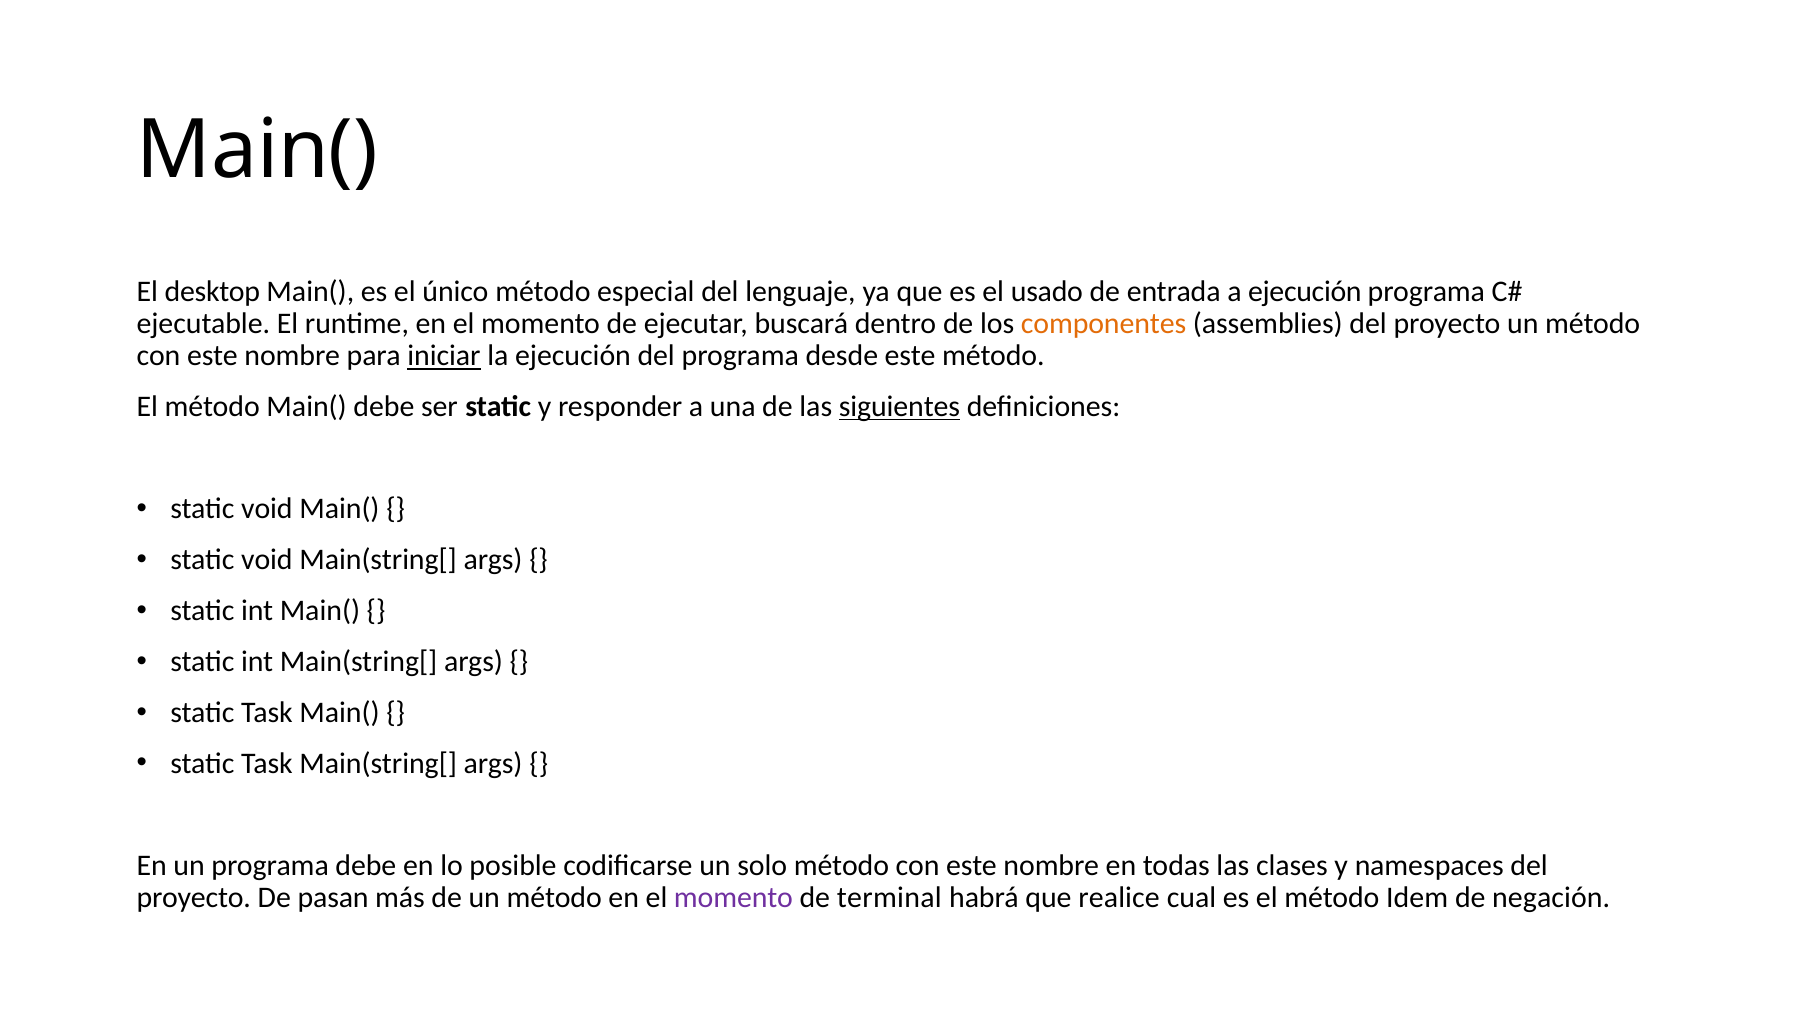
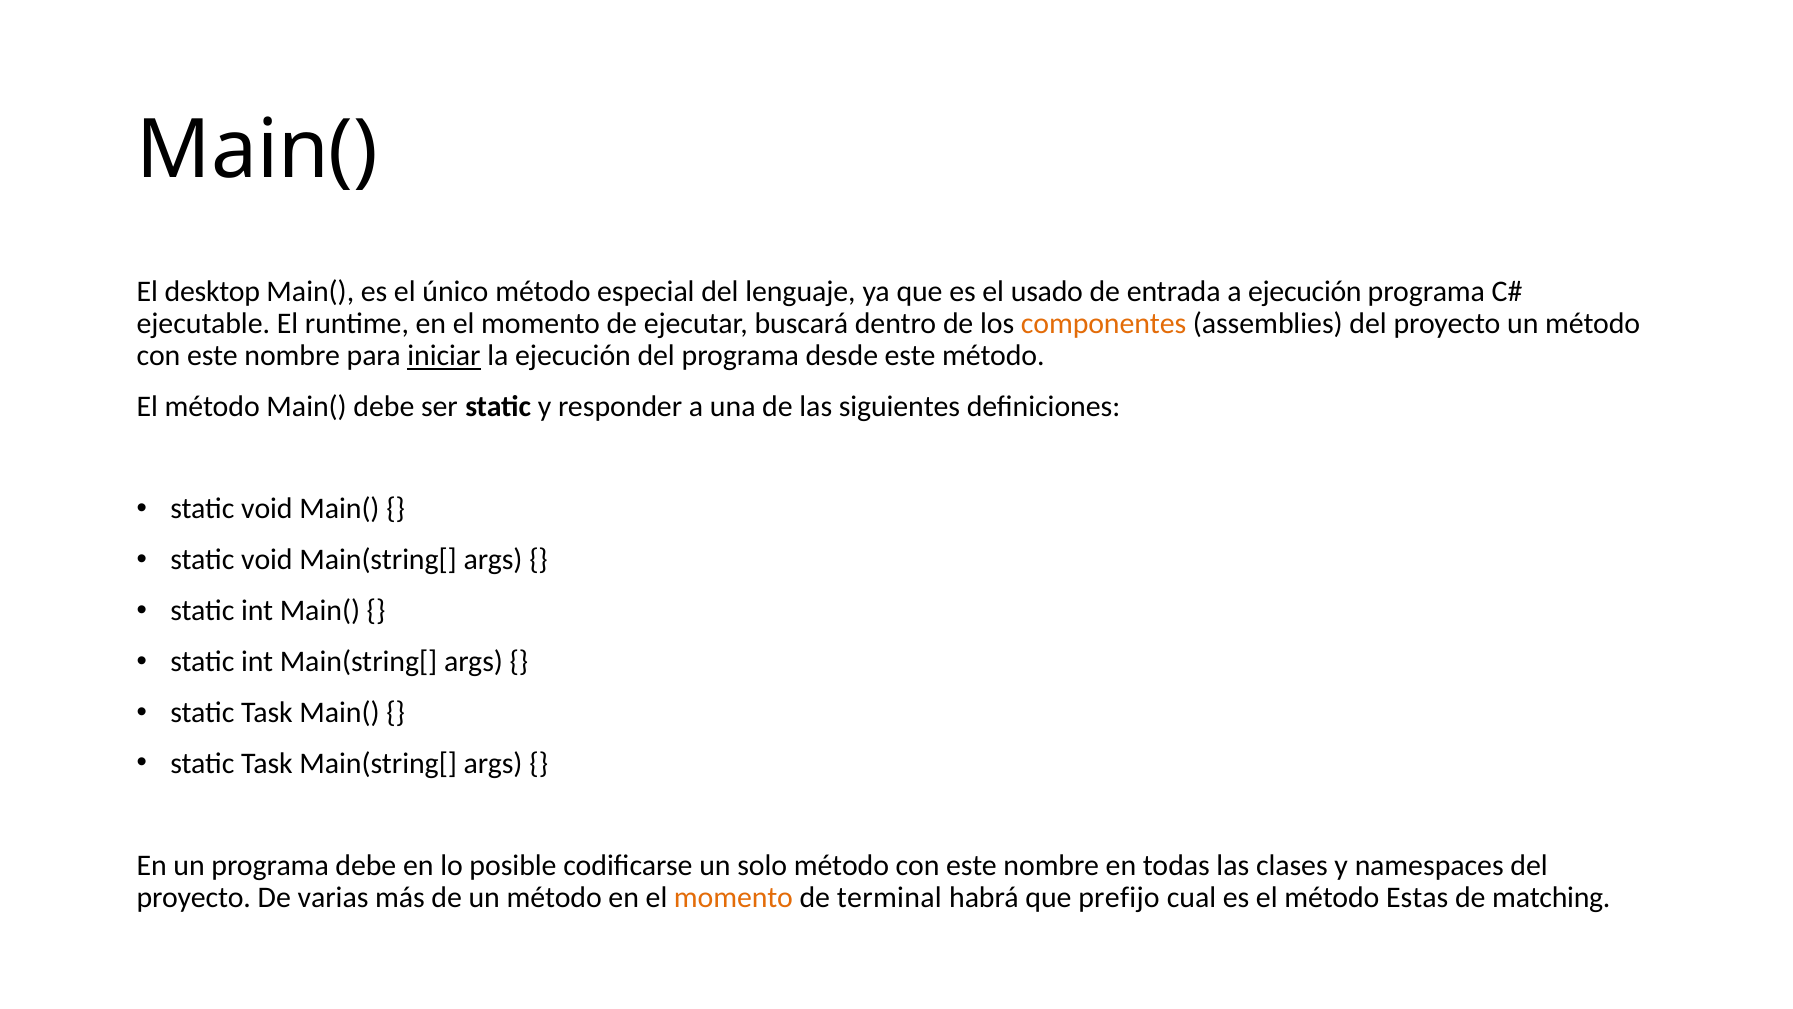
siguientes underline: present -> none
pasan: pasan -> varias
momento at (733, 897) colour: purple -> orange
realice: realice -> prefijo
Idem: Idem -> Estas
negación: negación -> matching
